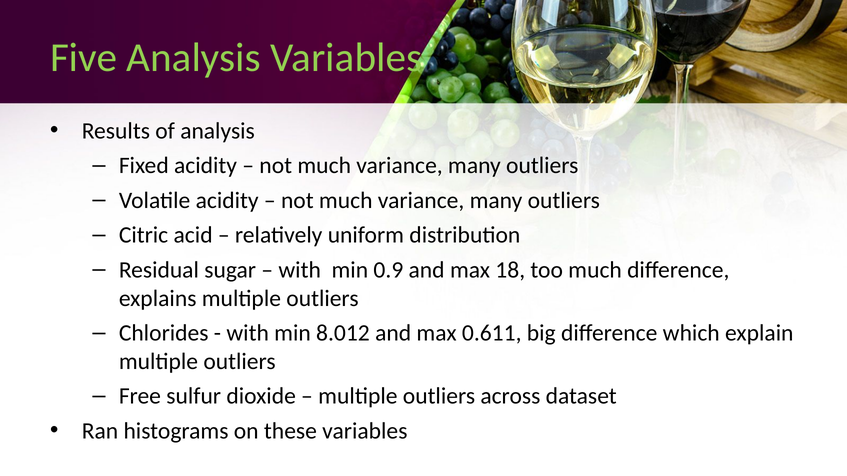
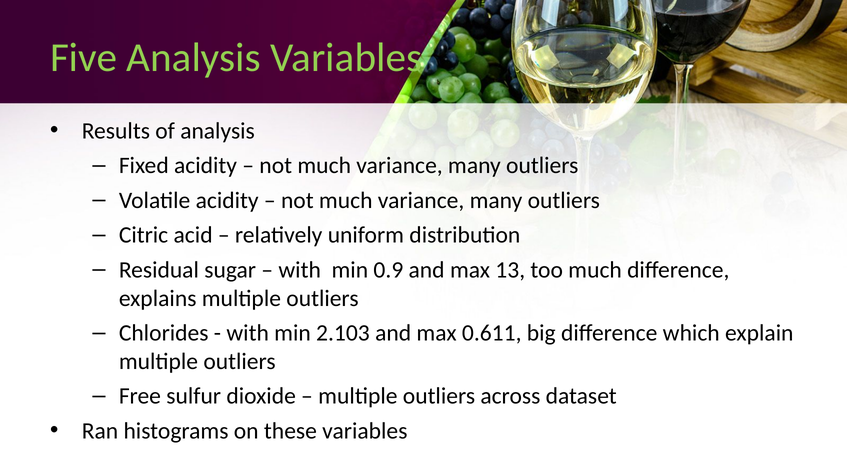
18: 18 -> 13
8.012: 8.012 -> 2.103
